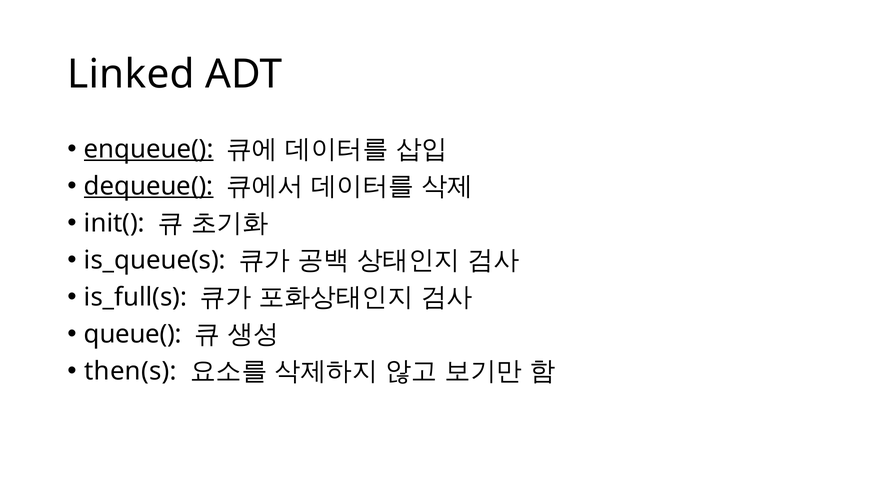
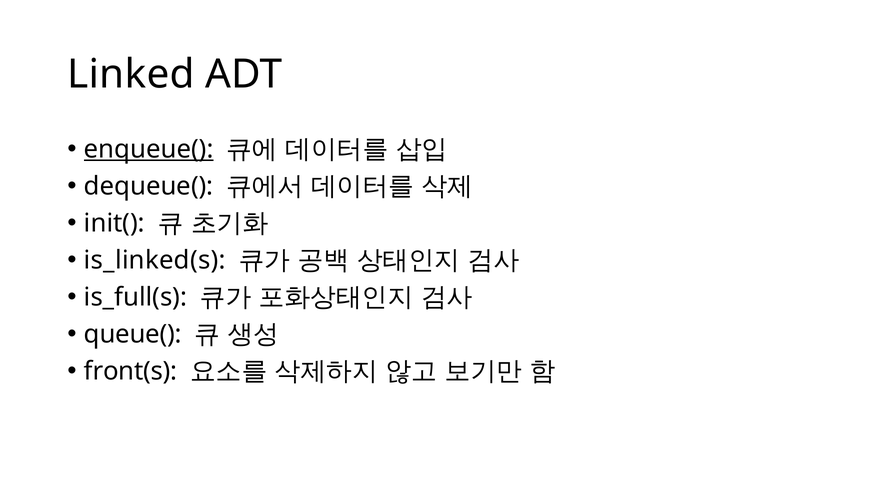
dequeue( underline: present -> none
is_queue(s: is_queue(s -> is_linked(s
then(s: then(s -> front(s
